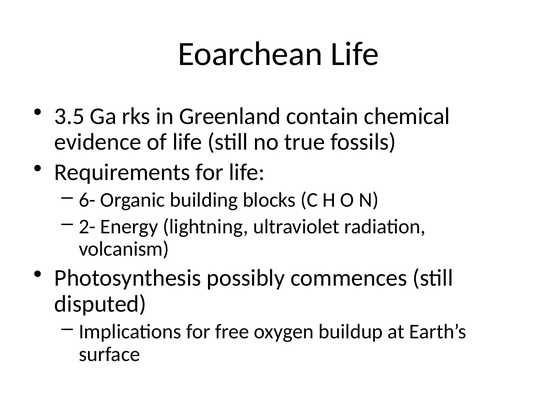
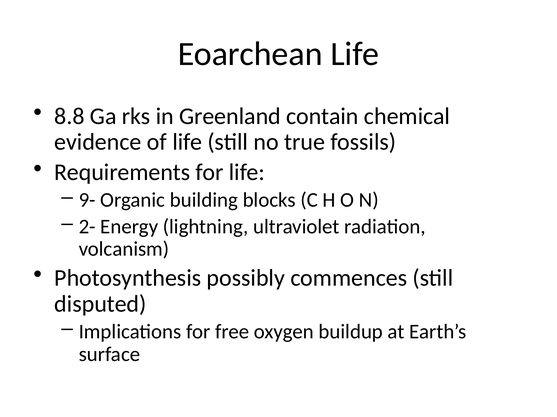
3.5: 3.5 -> 8.8
6-: 6- -> 9-
